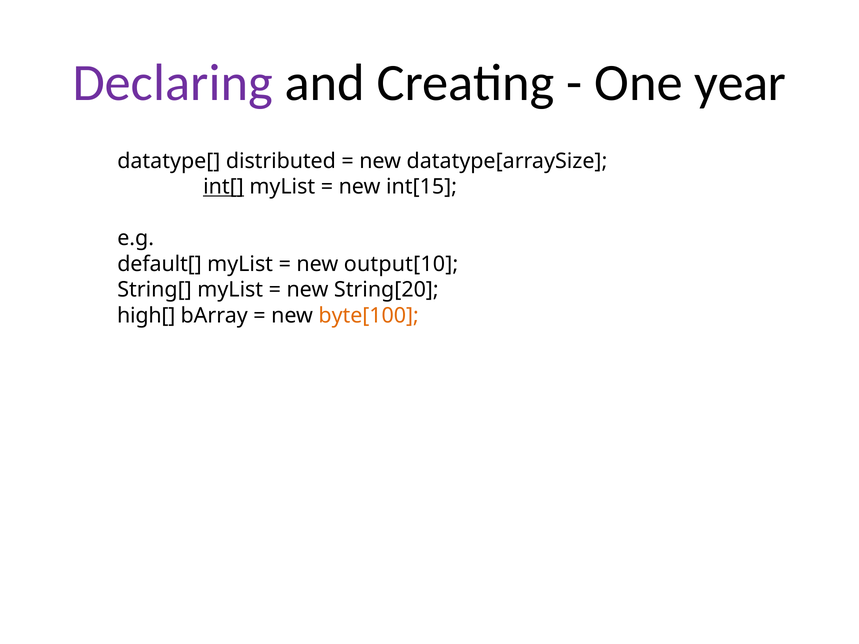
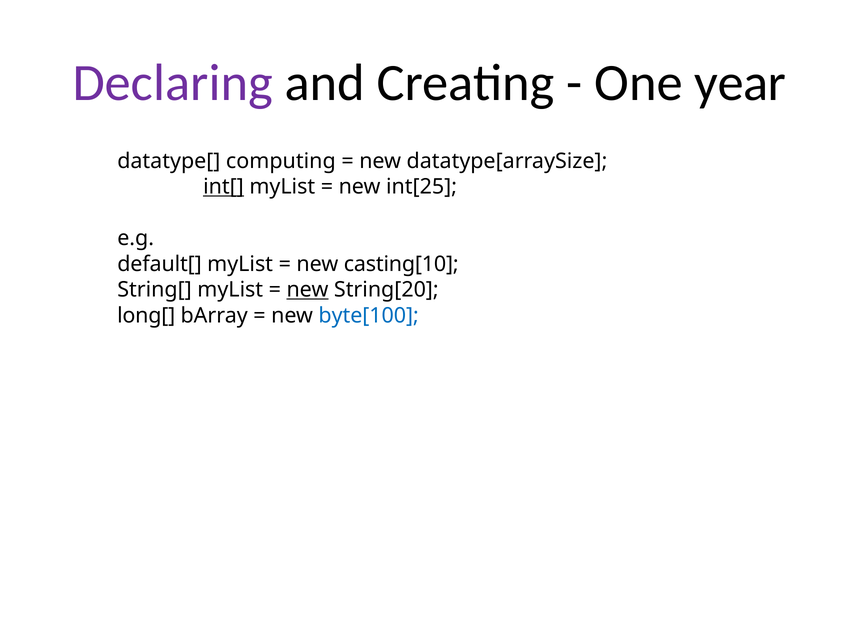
distributed: distributed -> computing
int[15: int[15 -> int[25
output[10: output[10 -> casting[10
new at (308, 290) underline: none -> present
high[: high[ -> long[
byte[100 colour: orange -> blue
